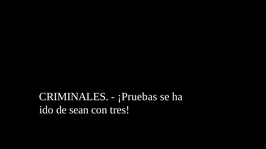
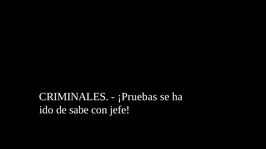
sean: sean -> sabe
tres: tres -> jefe
